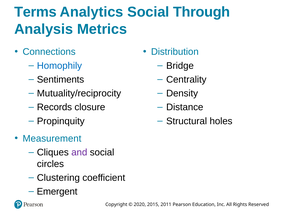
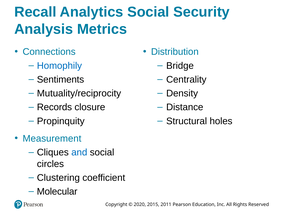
Terms: Terms -> Recall
Through: Through -> Security
and colour: purple -> blue
Emergent: Emergent -> Molecular
